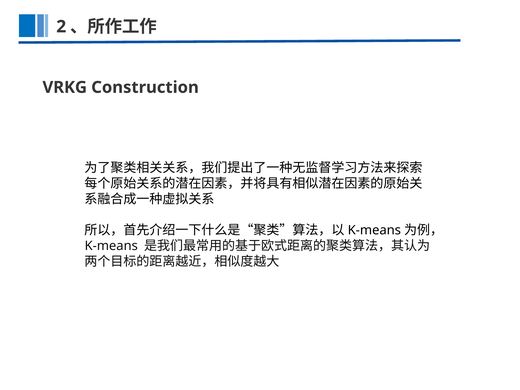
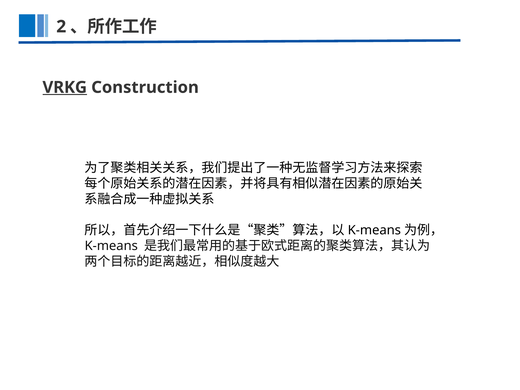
VRKG underline: none -> present
